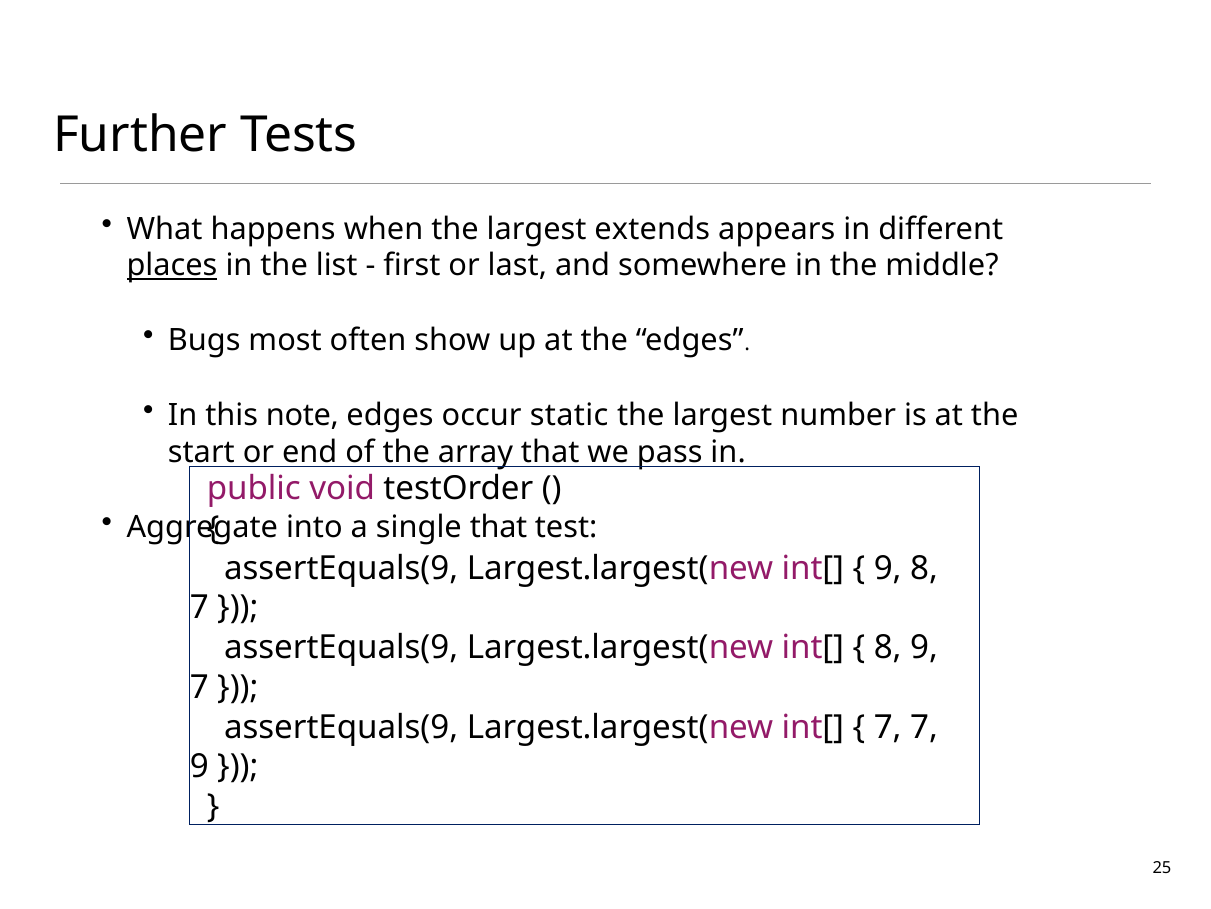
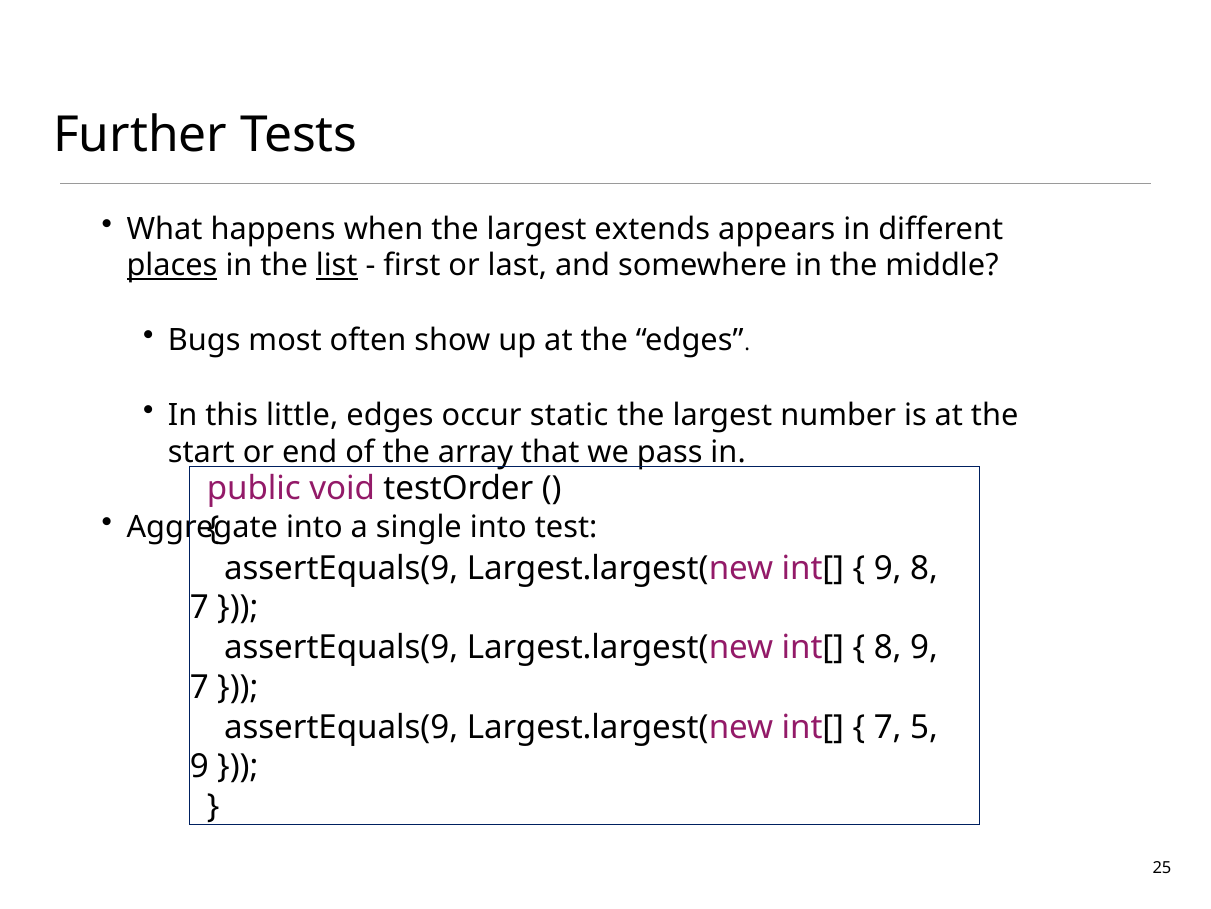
list underline: none -> present
note: note -> little
single that: that -> into
7 7: 7 -> 5
